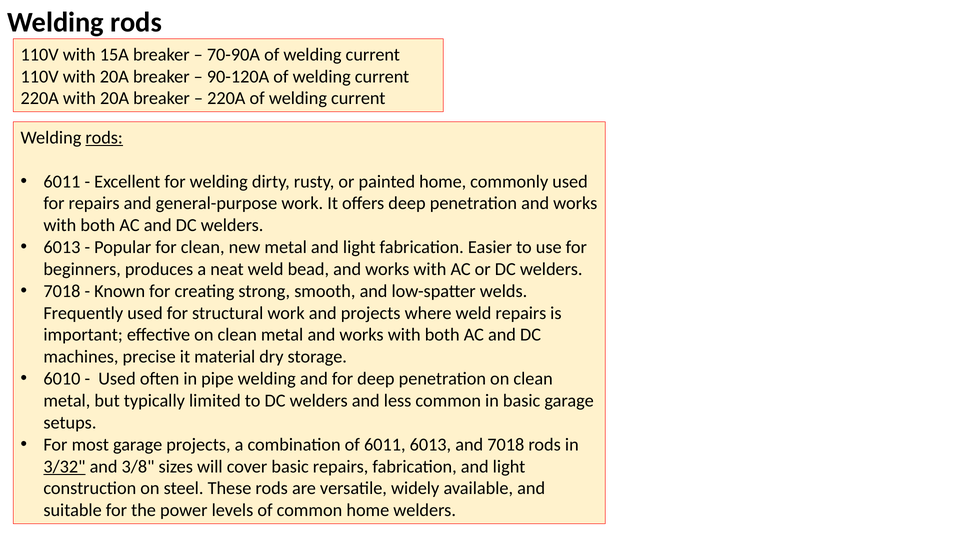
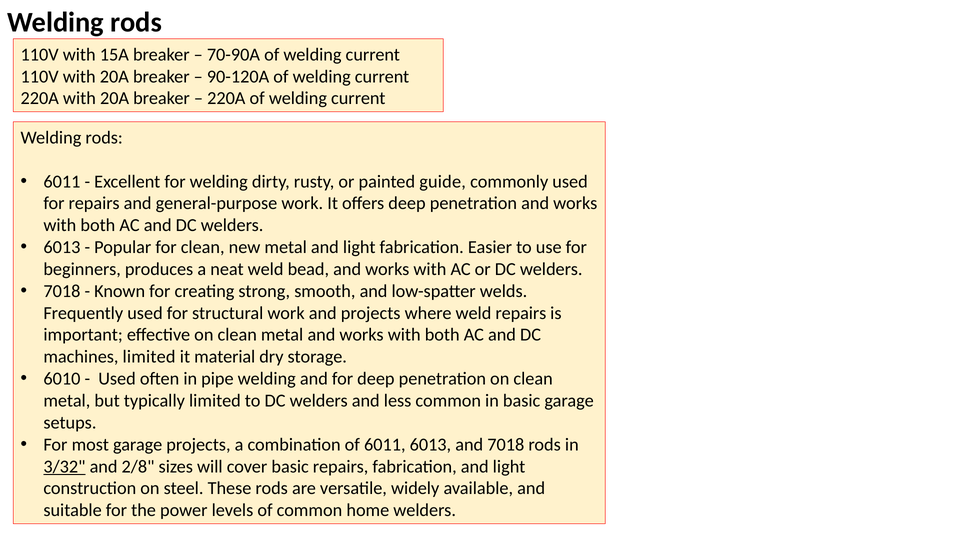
rods at (104, 138) underline: present -> none
painted home: home -> guide
machines precise: precise -> limited
3/8: 3/8 -> 2/8
